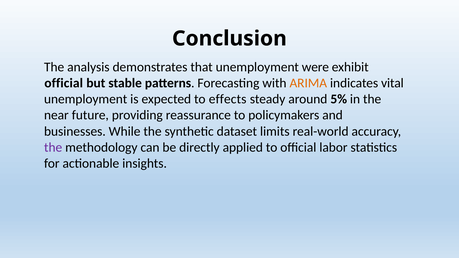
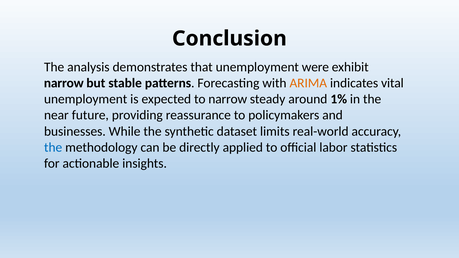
official at (64, 83): official -> narrow
to effects: effects -> narrow
5%: 5% -> 1%
the at (53, 147) colour: purple -> blue
